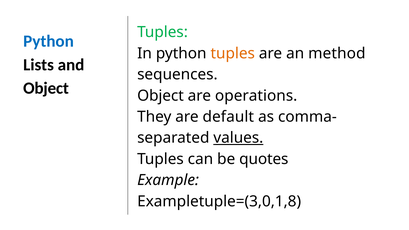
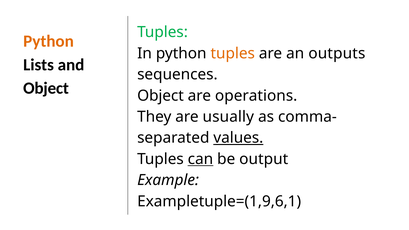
Python at (49, 41) colour: blue -> orange
method: method -> outputs
default: default -> usually
can underline: none -> present
quotes: quotes -> output
Exampletuple=(3,0,1,8: Exampletuple=(3,0,1,8 -> Exampletuple=(1,9,6,1
